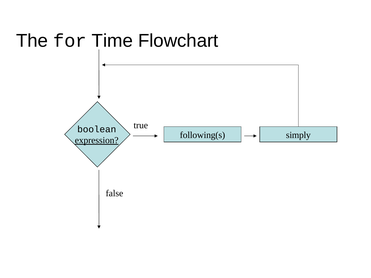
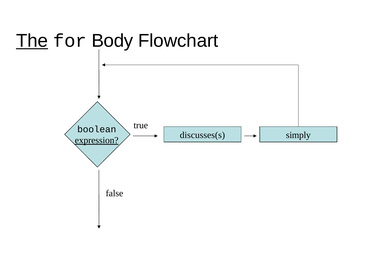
The underline: none -> present
Time: Time -> Body
following(s: following(s -> discusses(s
